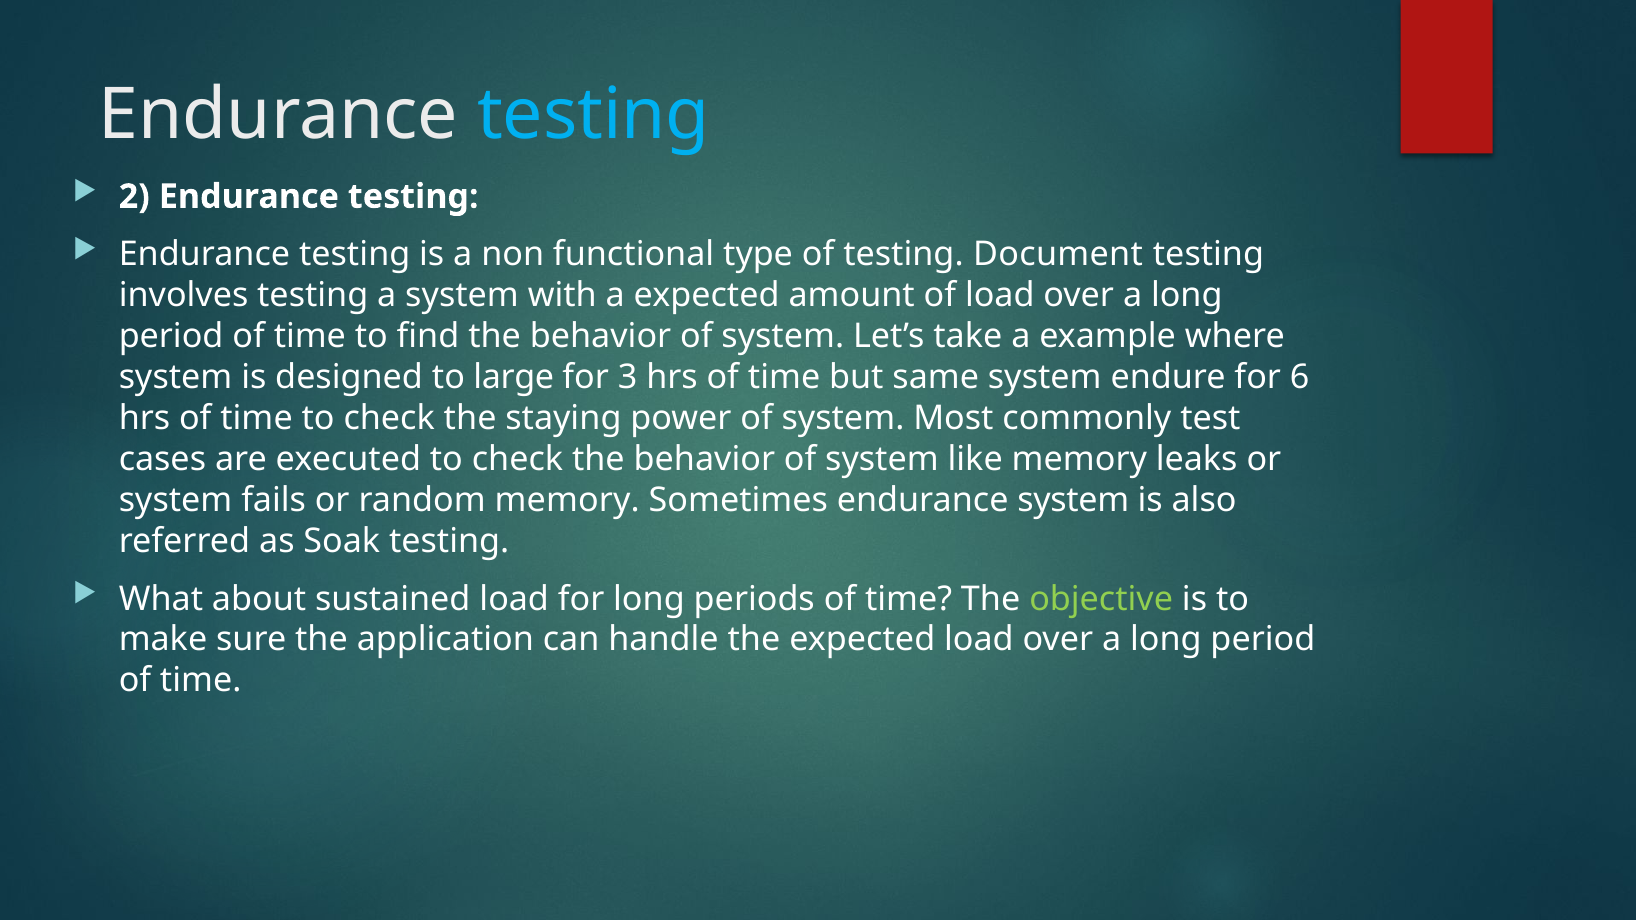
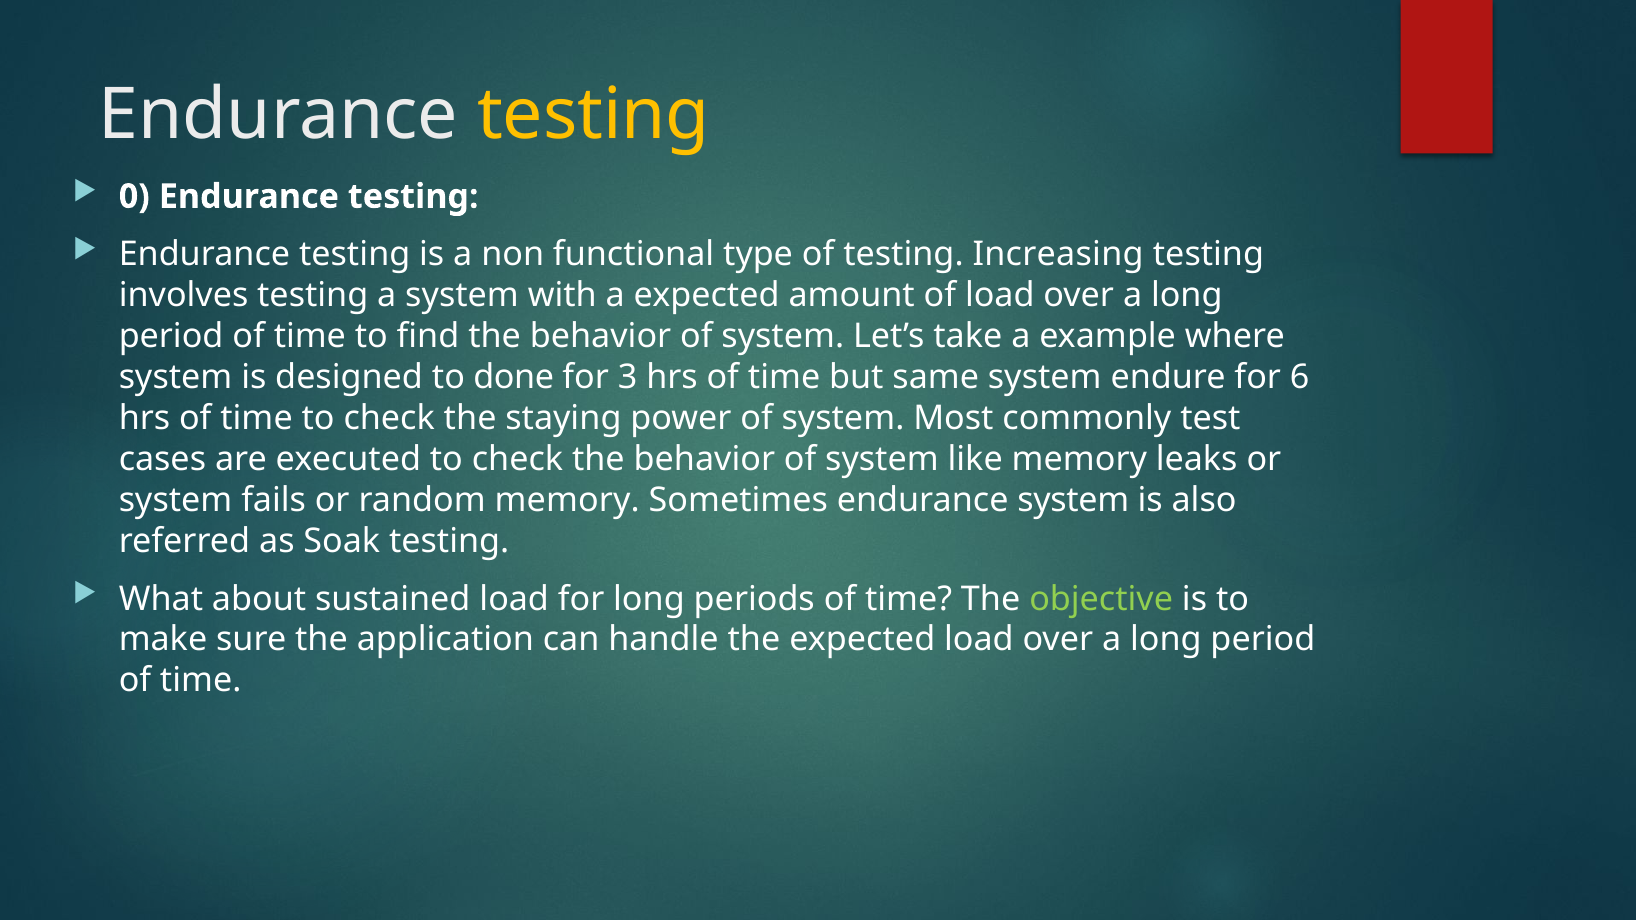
testing at (594, 115) colour: light blue -> yellow
2: 2 -> 0
Document: Document -> Increasing
large: large -> done
